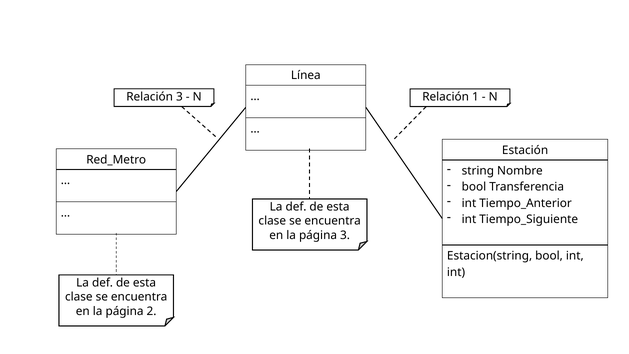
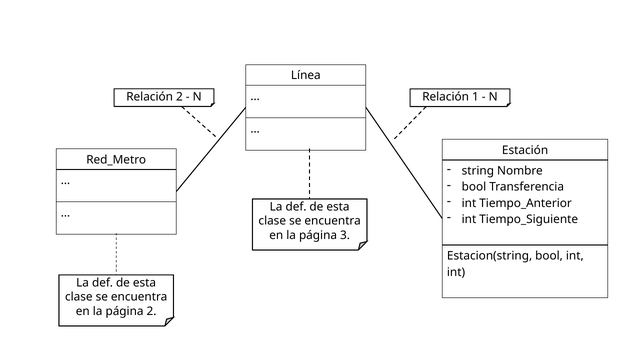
Relación 3: 3 -> 2
